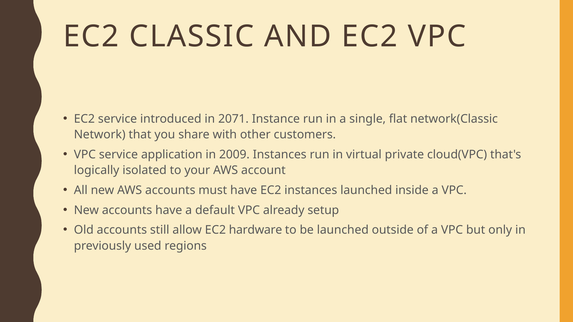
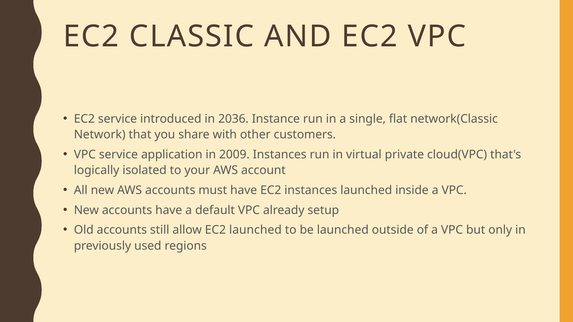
2071: 2071 -> 2036
EC2 hardware: hardware -> launched
